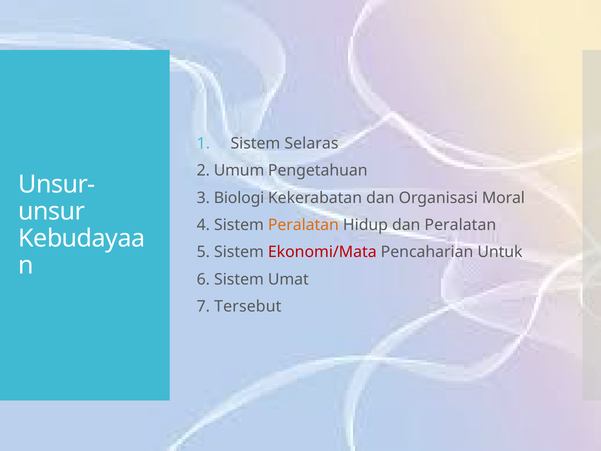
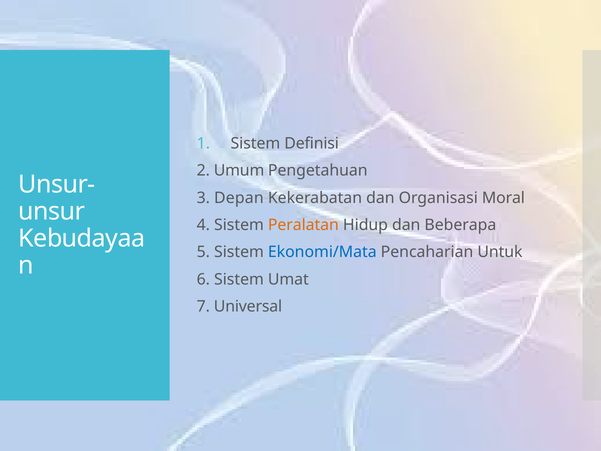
Selaras: Selaras -> Definisi
Biologi: Biologi -> Depan
dan Peralatan: Peralatan -> Beberapa
Ekonomi/Mata colour: red -> blue
Tersebut: Tersebut -> Universal
